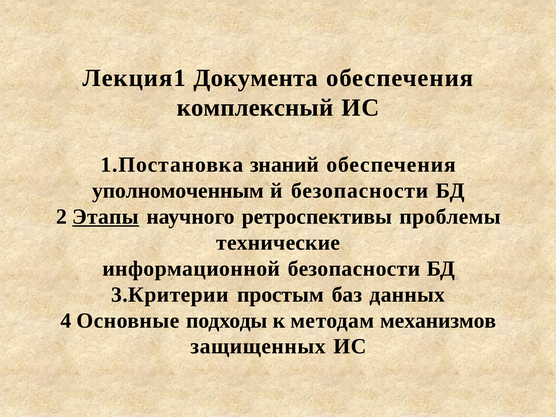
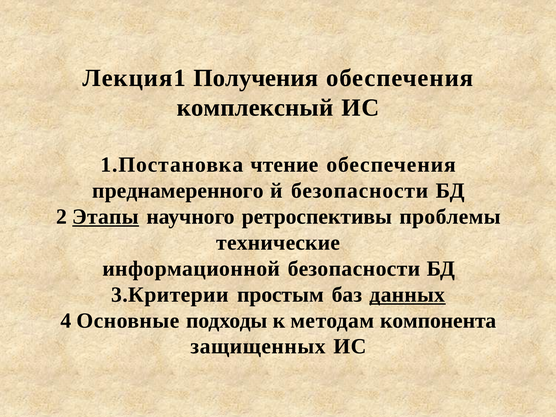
Документа: Документа -> Получения
знаний: знаний -> чтение
уполномоченным: уполномоченным -> преднамеренного
данных underline: none -> present
механизмов: механизмов -> компонента
